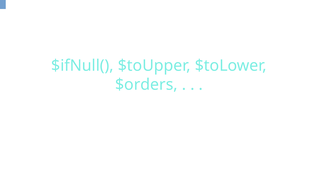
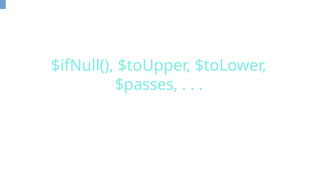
$orders: $orders -> $passes
